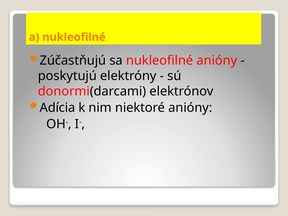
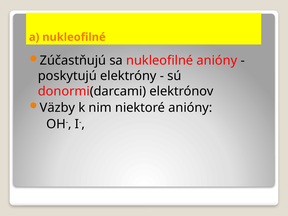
Adícia: Adícia -> Väzby
